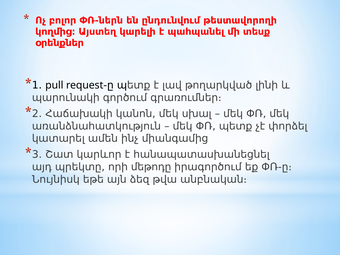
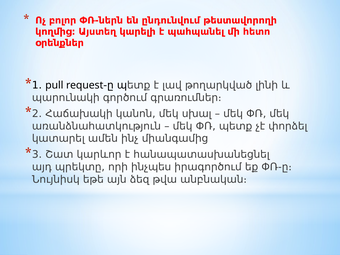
տեսք: տեսք -> հետո
մեթոդը: մեթոդը -> ինչպես
